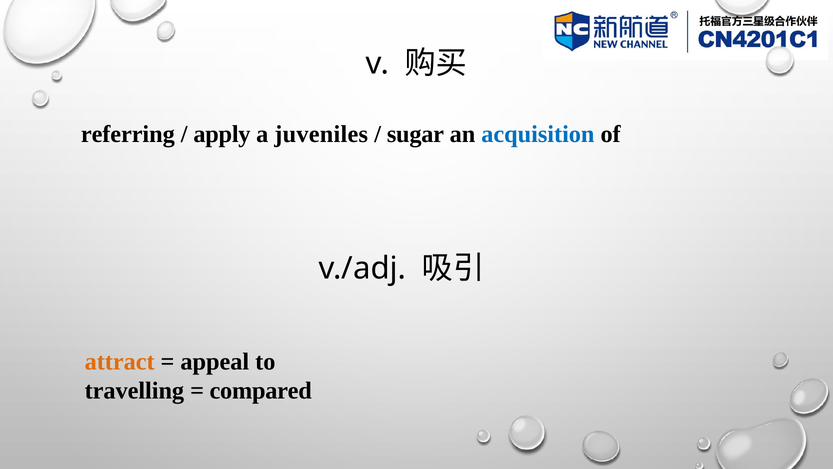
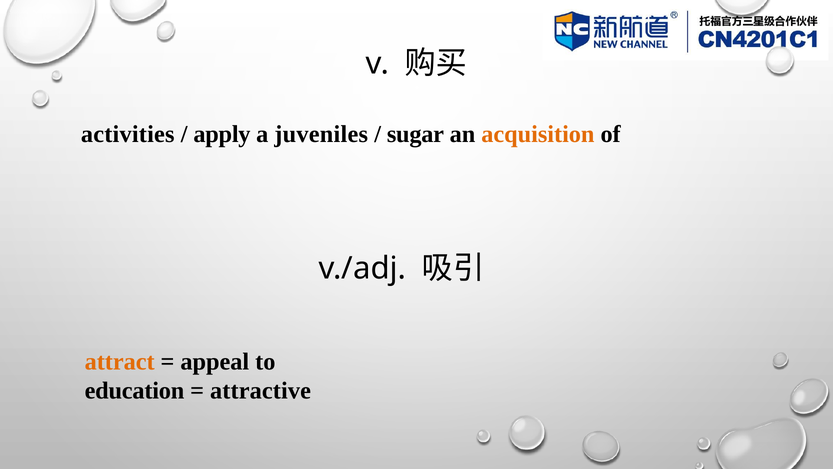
referring: referring -> activities
acquisition colour: blue -> orange
travelling: travelling -> education
compared: compared -> attractive
